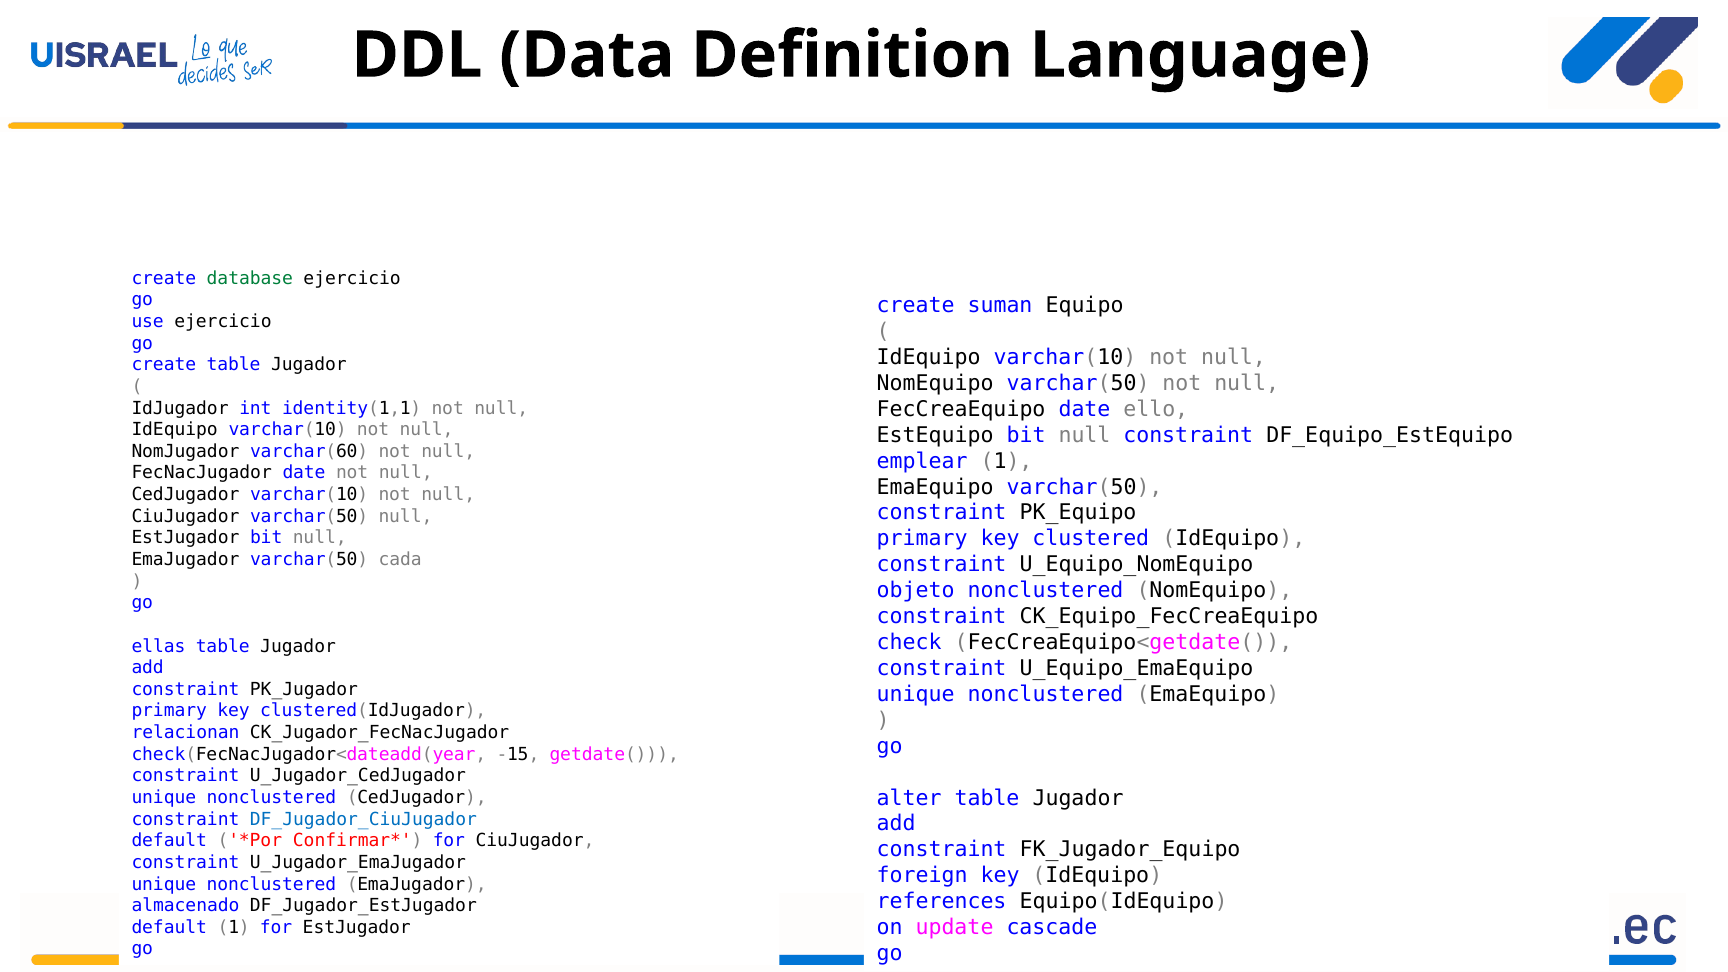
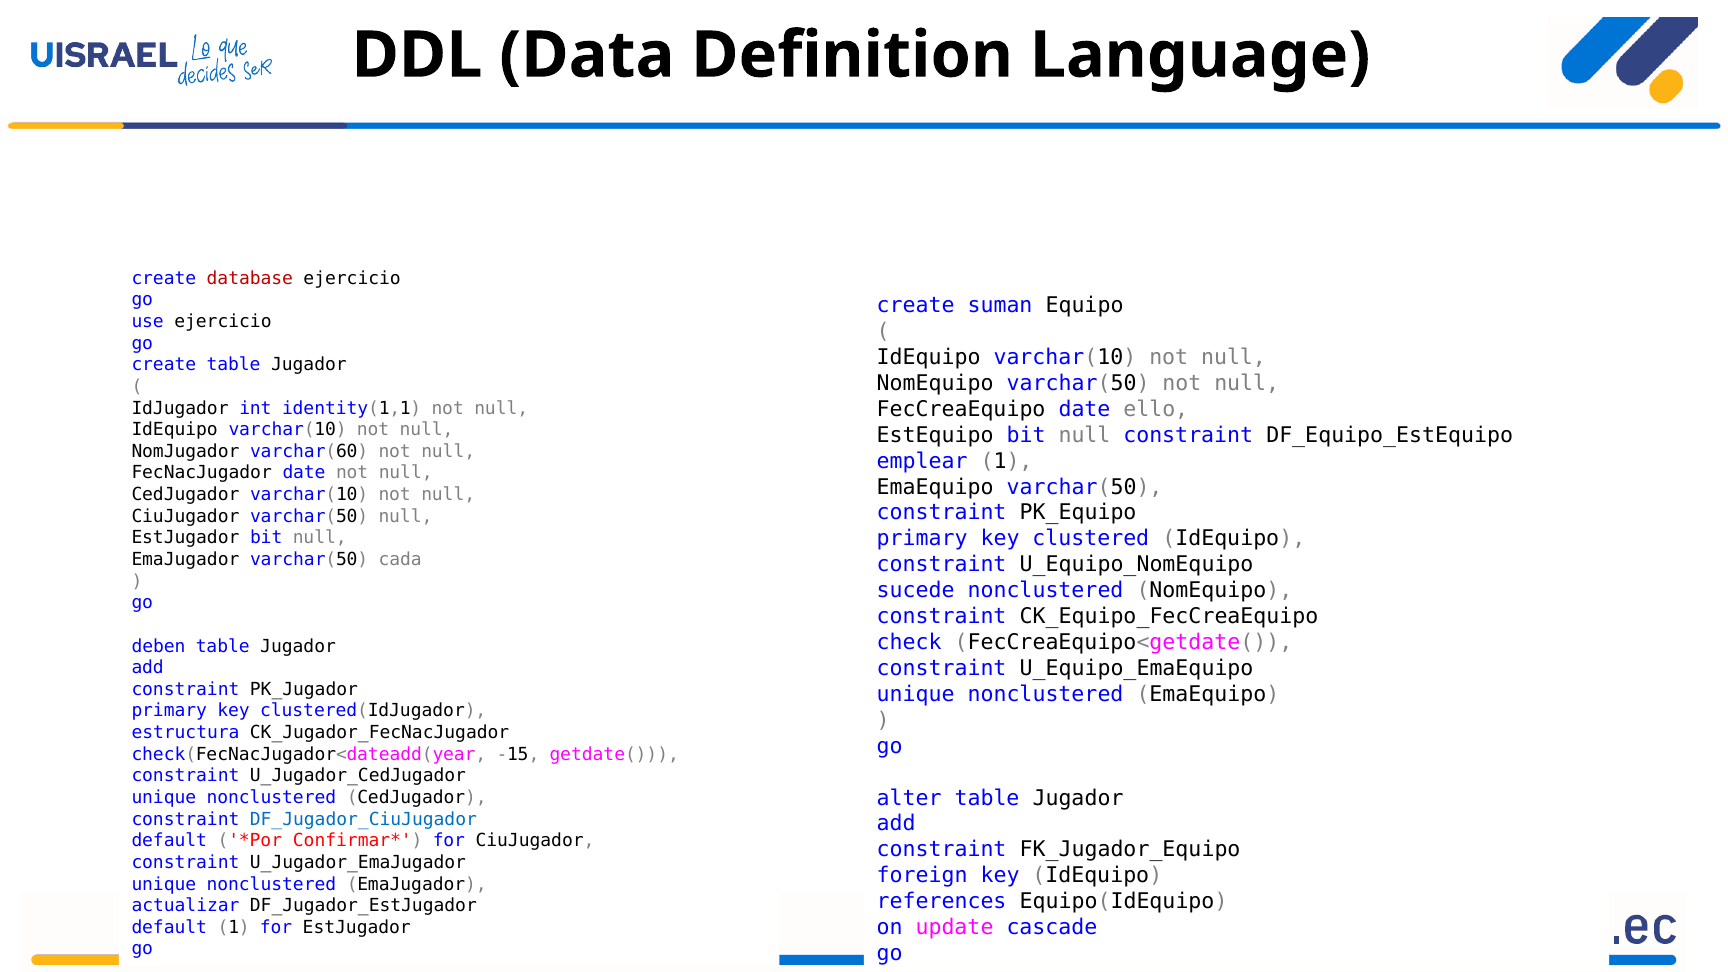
database colour: green -> red
objeto: objeto -> sucede
ellas: ellas -> deben
relacionan: relacionan -> estructura
almacenado: almacenado -> actualizar
